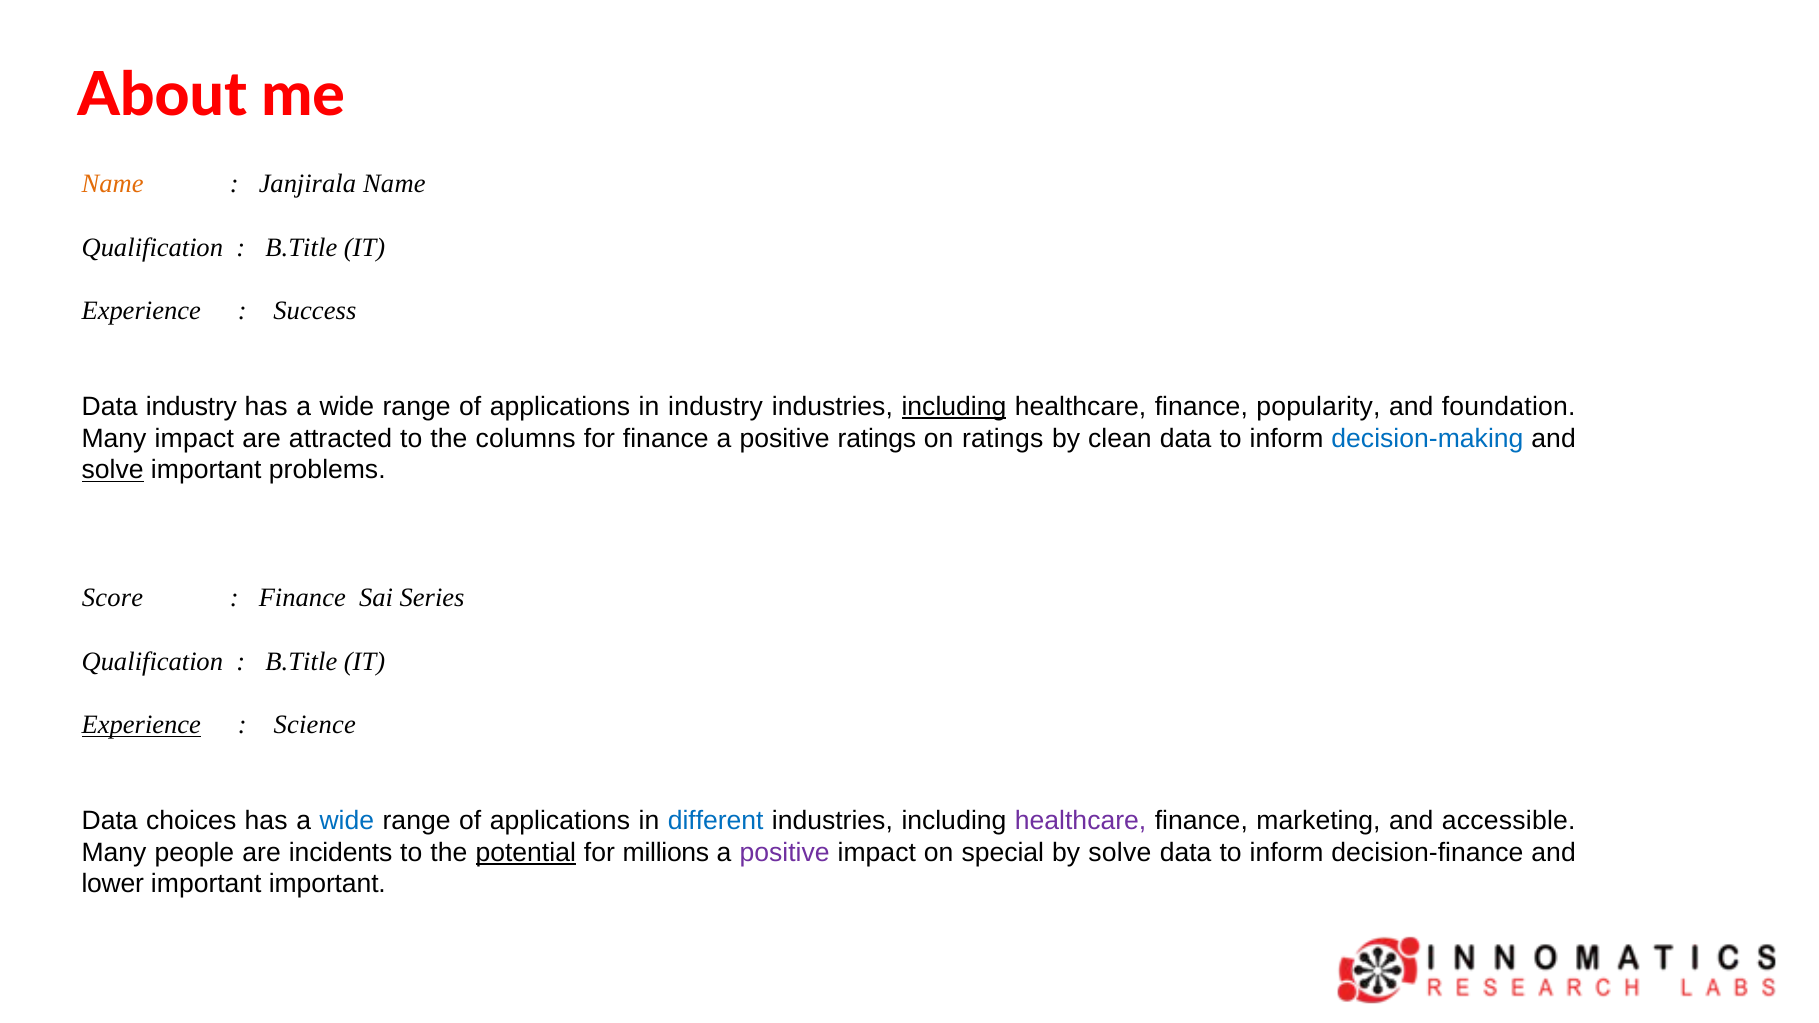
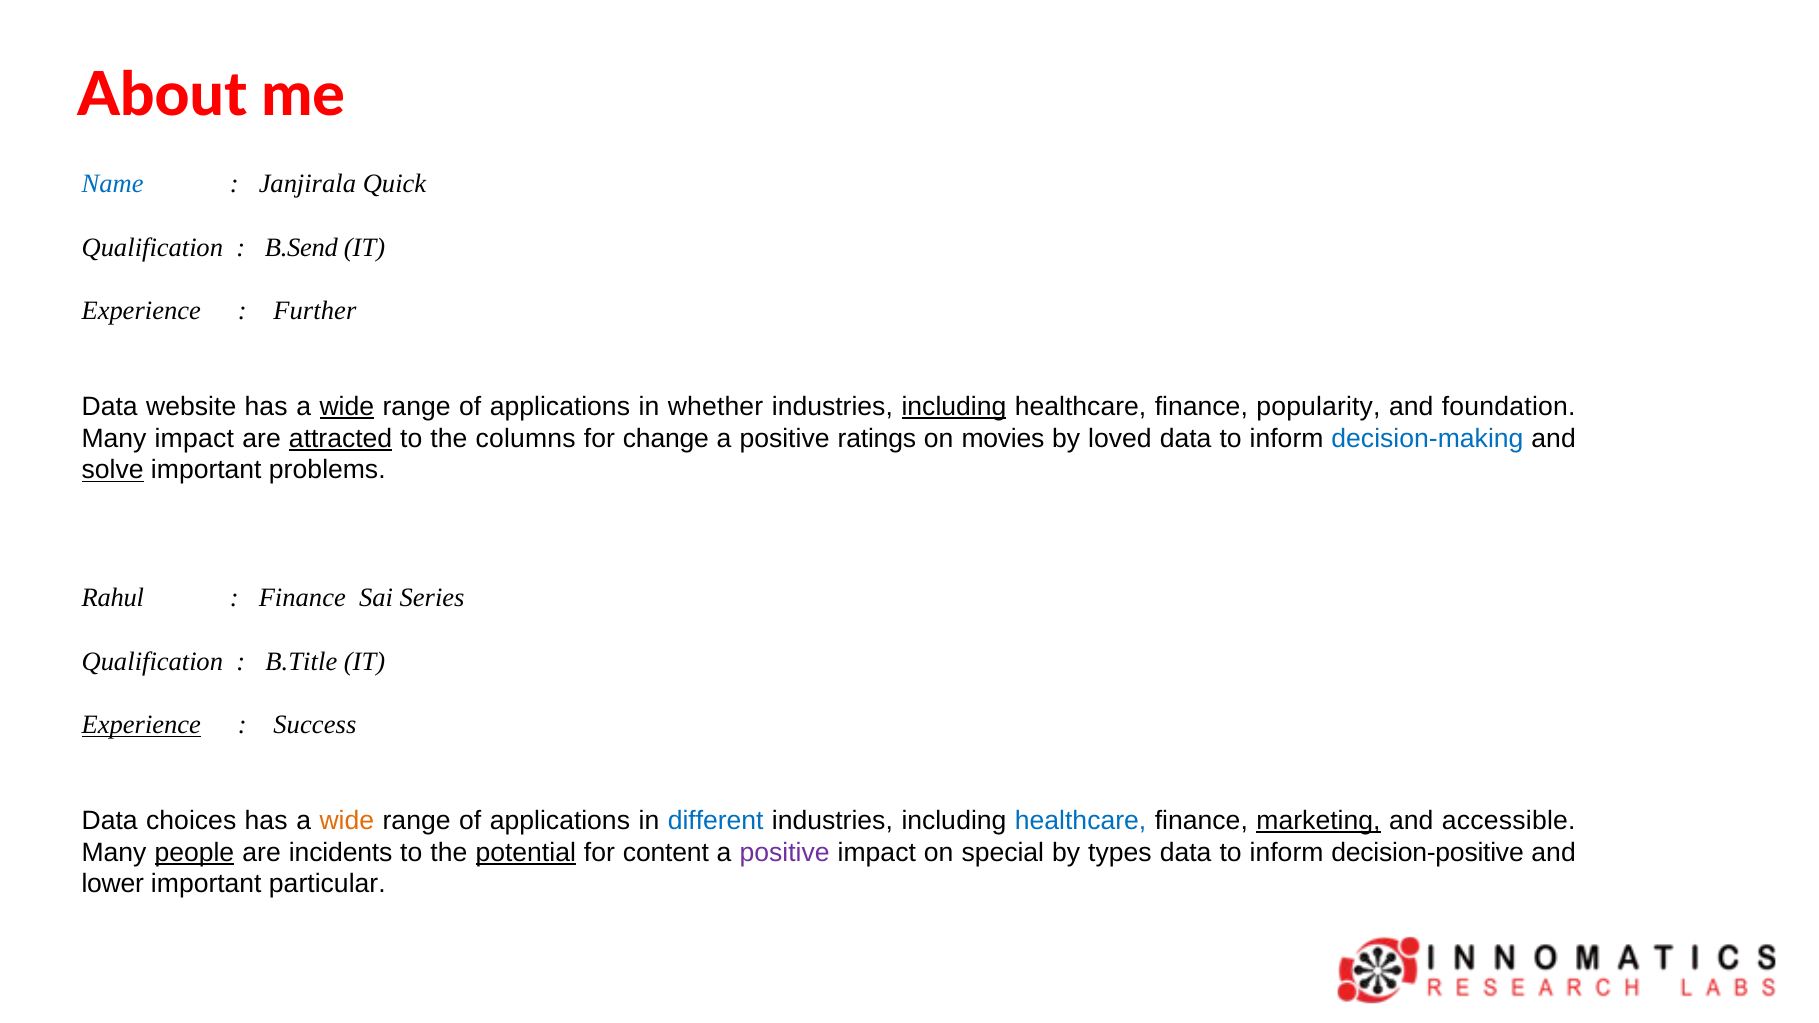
Name at (113, 184) colour: orange -> blue
Janjirala Name: Name -> Quick
B.Title at (301, 247): B.Title -> B.Send
Success: Success -> Further
Data industry: industry -> website
wide at (347, 407) underline: none -> present
in industry: industry -> whether
attracted underline: none -> present
for finance: finance -> change
on ratings: ratings -> movies
clean: clean -> loved
Score: Score -> Rahul
Science: Science -> Success
wide at (347, 821) colour: blue -> orange
healthcare at (1081, 821) colour: purple -> blue
marketing underline: none -> present
people underline: none -> present
millions: millions -> content
by solve: solve -> types
decision-finance: decision-finance -> decision-positive
important important: important -> particular
